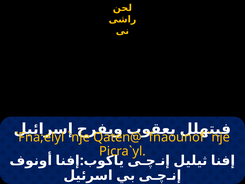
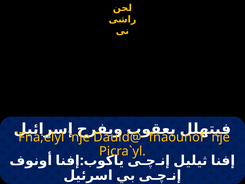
Qaten@: Qaten@ -> Dauid@
